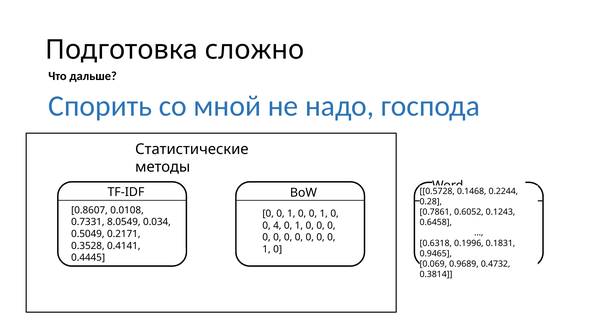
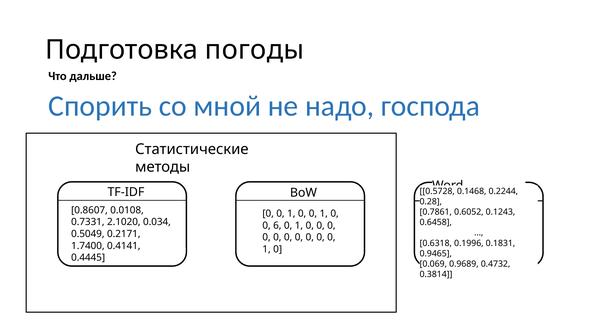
сложно: сложно -> погоды
8.0549: 8.0549 -> 2.1020
4: 4 -> 6
0.3528: 0.3528 -> 1.7400
